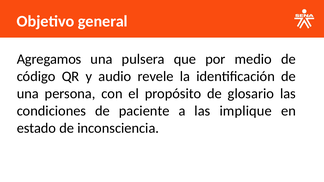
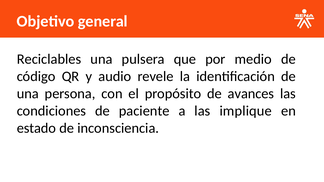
Agregamos: Agregamos -> Reciclables
glosario: glosario -> avances
